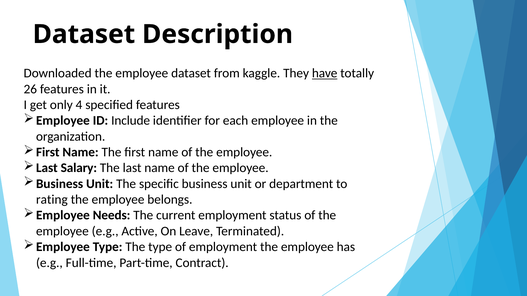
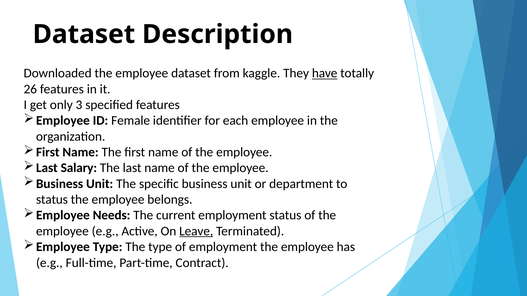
4: 4 -> 3
Include: Include -> Female
rating at (52, 200): rating -> status
Leave underline: none -> present
